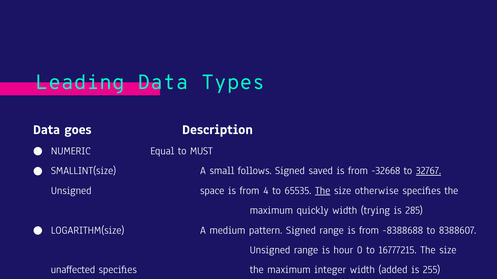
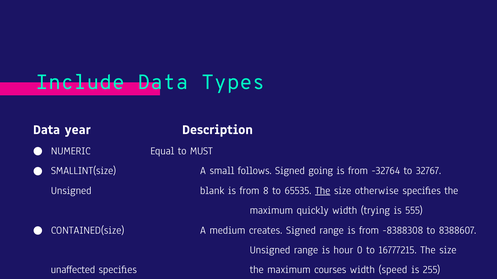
Leading: Leading -> Include
goes: goes -> year
saved: saved -> going
-32668: -32668 -> -32764
32767 underline: present -> none
space: space -> blank
4: 4 -> 8
285: 285 -> 555
LOGARITHM(size: LOGARITHM(size -> CONTAINED(size
pattern: pattern -> creates
-8388688: -8388688 -> -8388308
integer: integer -> courses
added: added -> speed
